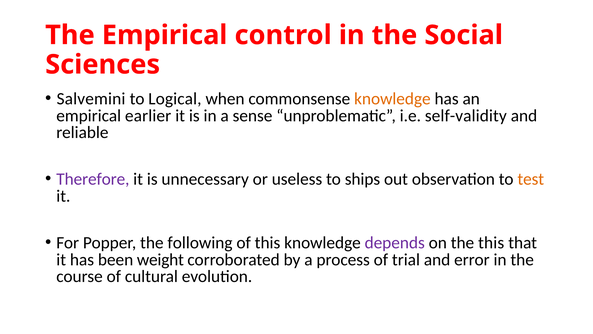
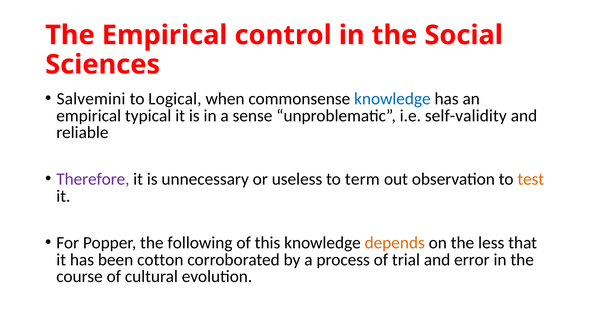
knowledge at (392, 99) colour: orange -> blue
earlier: earlier -> typical
ships: ships -> term
depends colour: purple -> orange
the this: this -> less
weight: weight -> cotton
